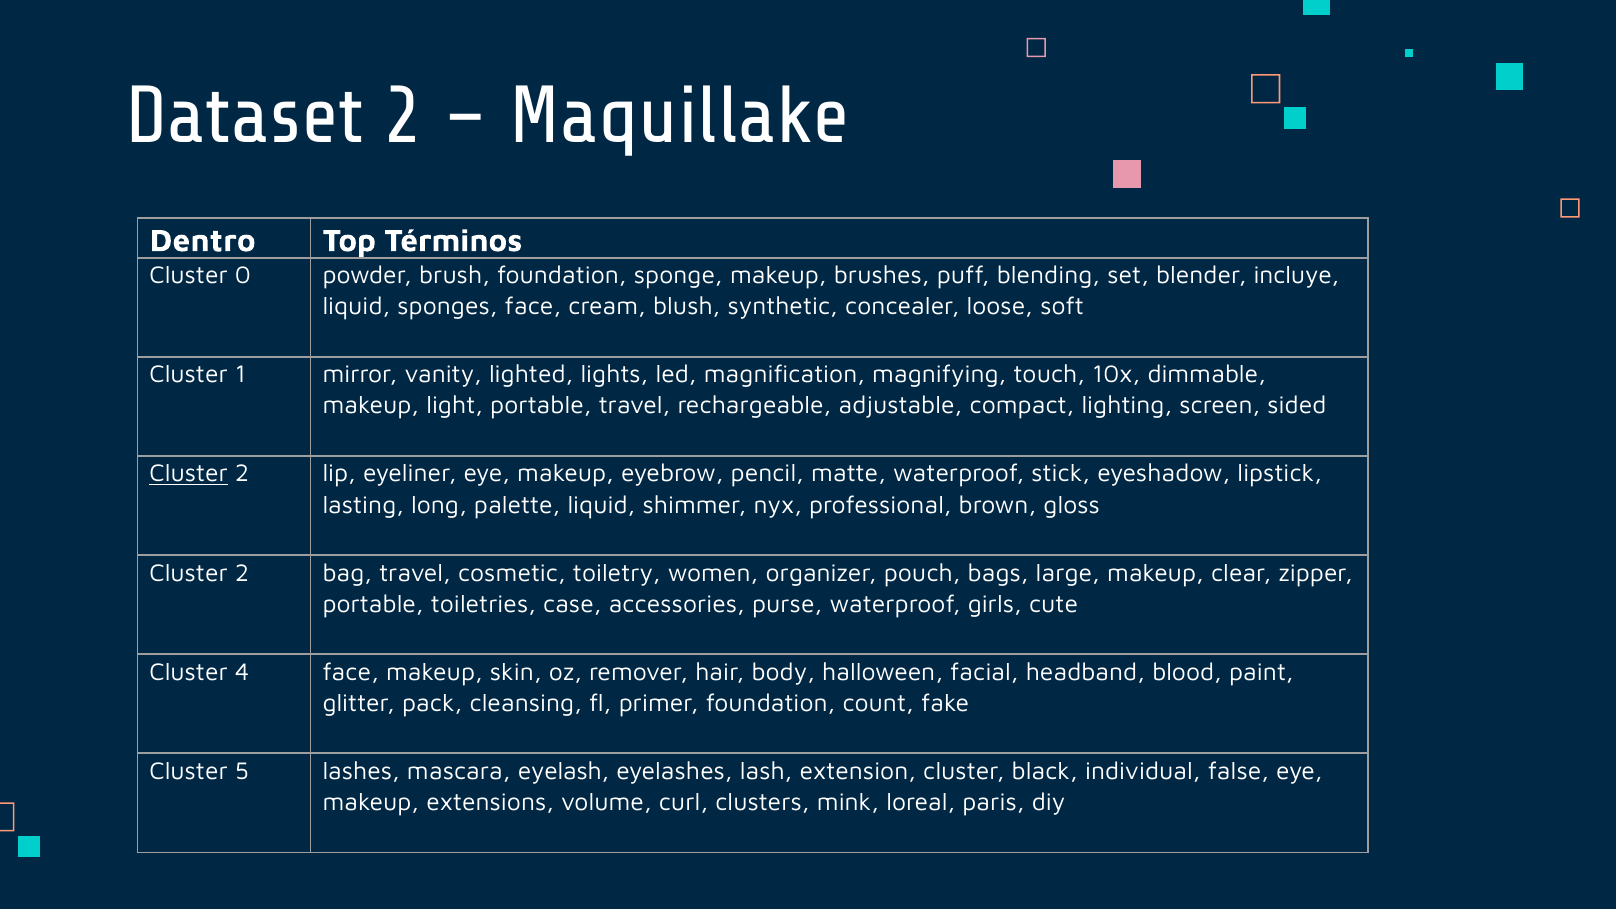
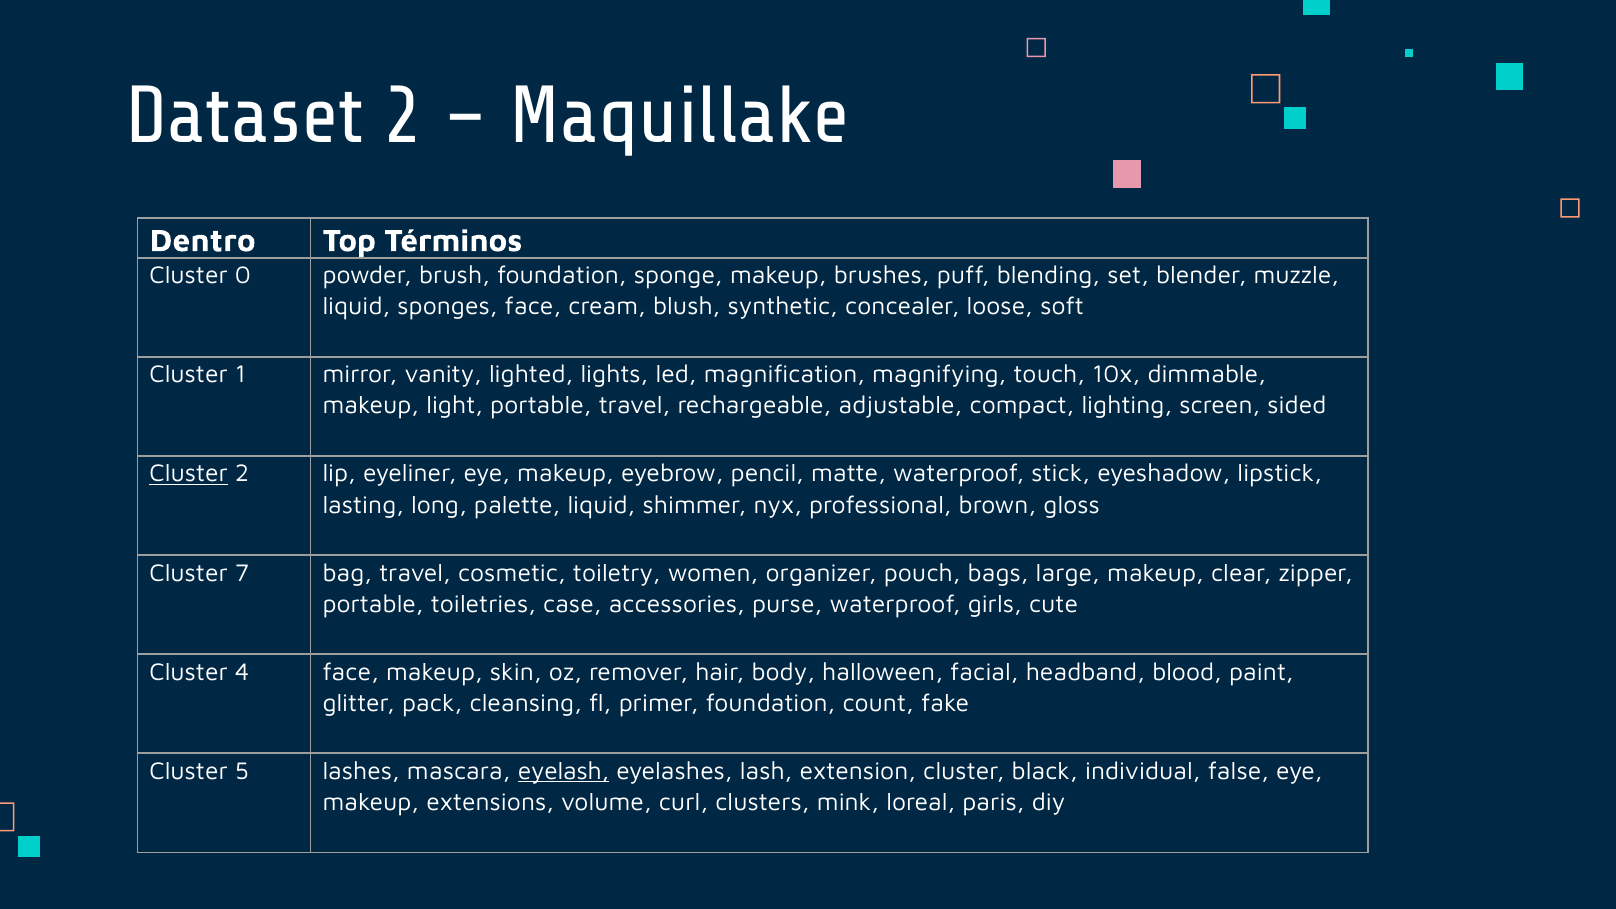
incluye: incluye -> muzzle
2 at (242, 573): 2 -> 7
eyelash underline: none -> present
